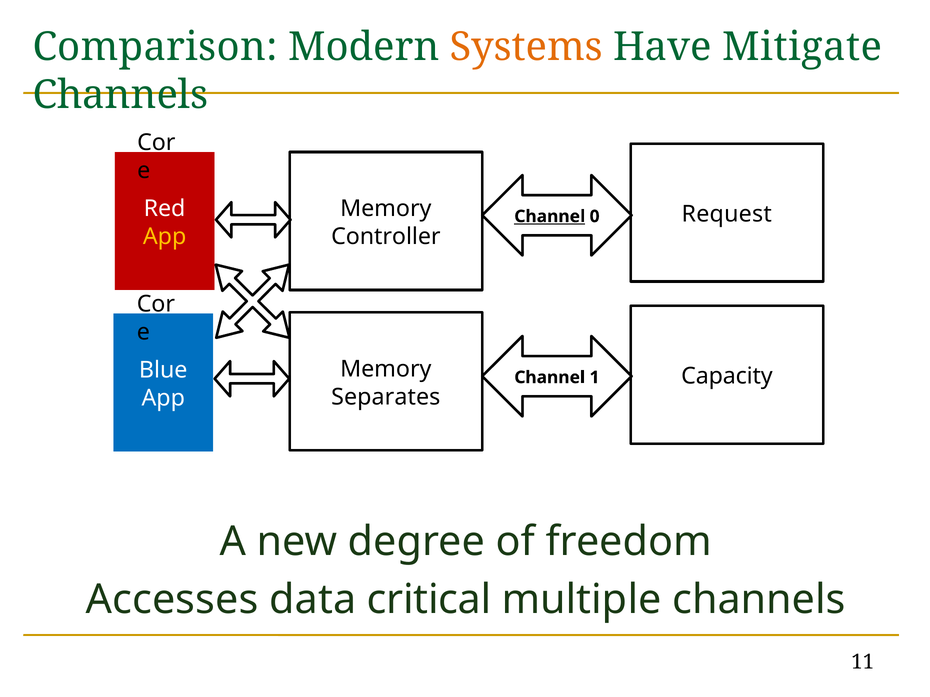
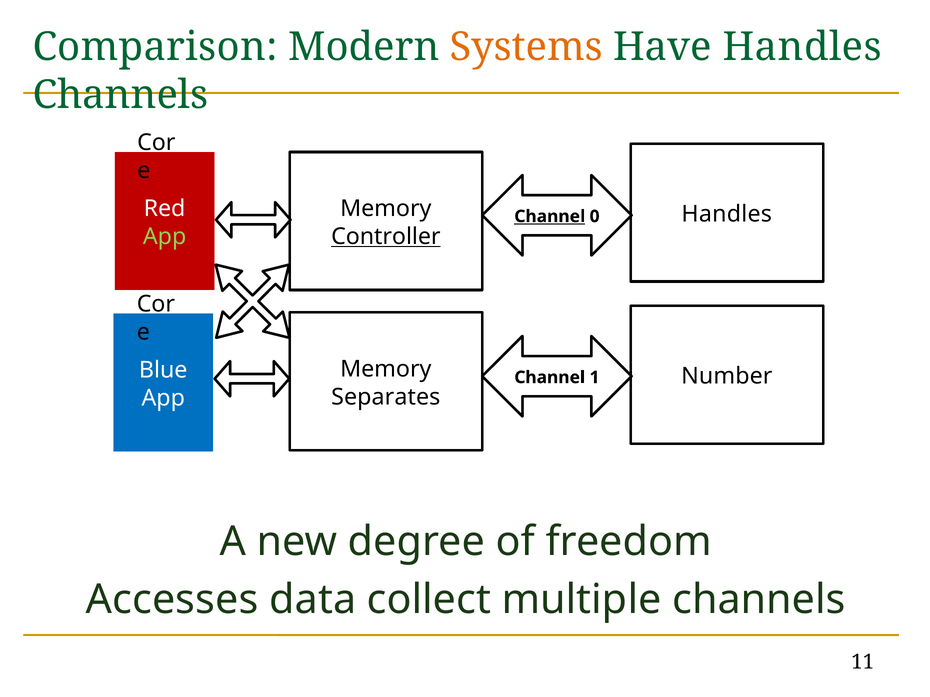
Have Mitigate: Mitigate -> Handles
Request at (727, 214): Request -> Handles
App at (165, 237) colour: yellow -> light green
Controller underline: none -> present
Capacity: Capacity -> Number
critical: critical -> collect
